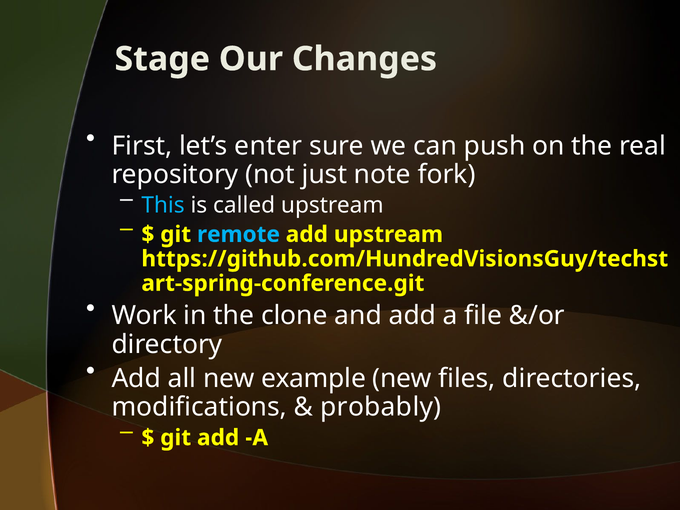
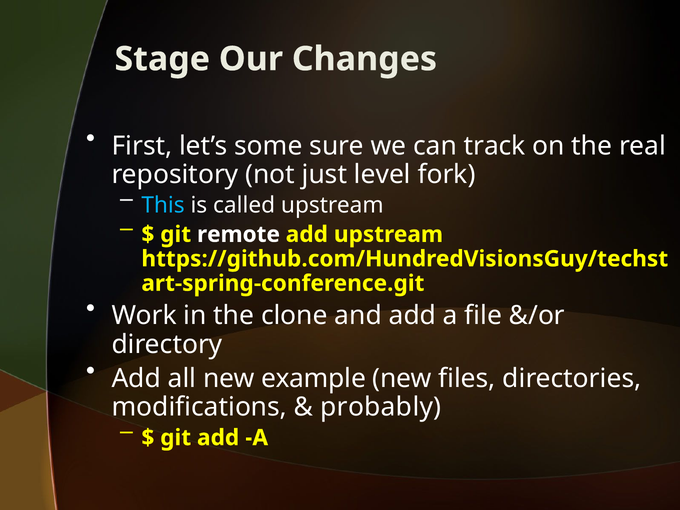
enter: enter -> some
push: push -> track
note: note -> level
remote colour: light blue -> white
